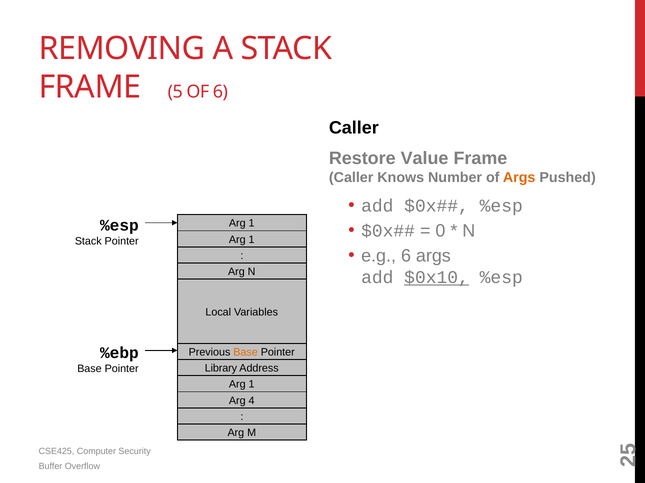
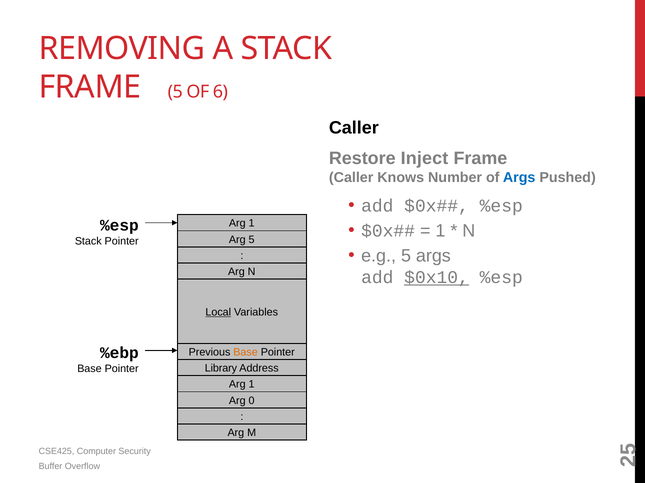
Value: Value -> Inject
Args at (519, 178) colour: orange -> blue
0 at (440, 231): 0 -> 1
1 at (252, 240): 1 -> 5
e.g 6: 6 -> 5
Local underline: none -> present
4: 4 -> 0
